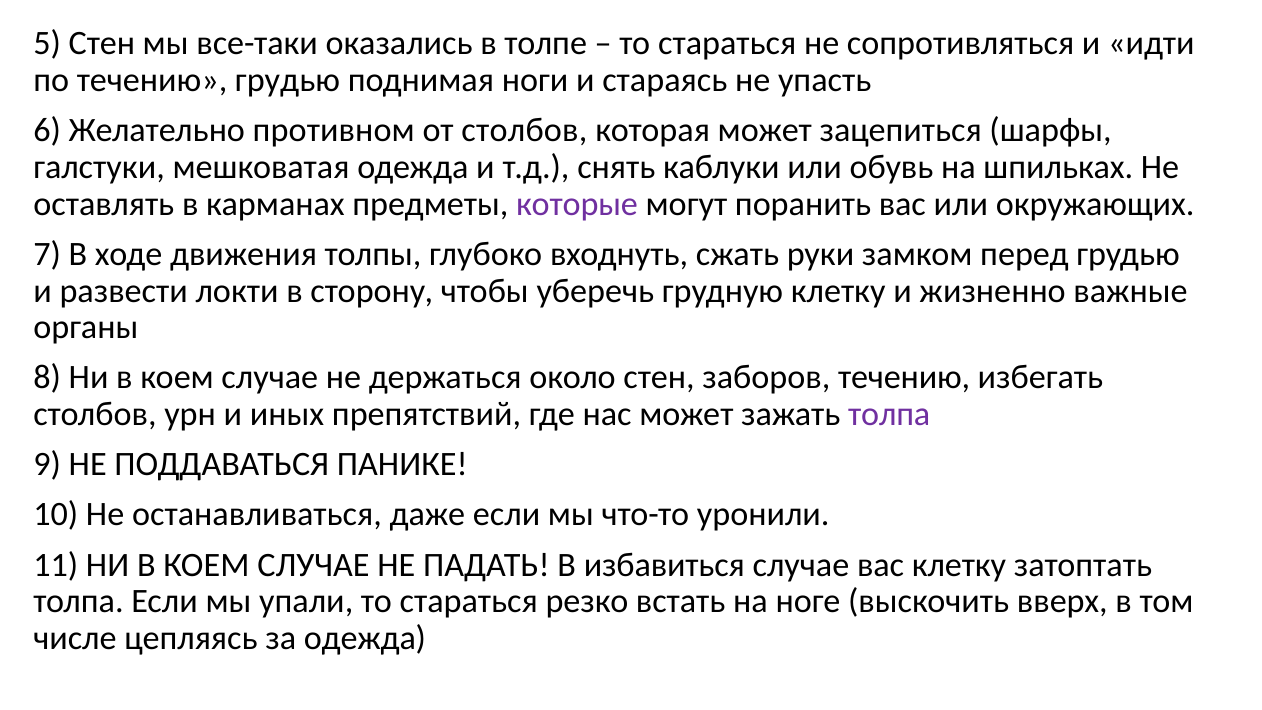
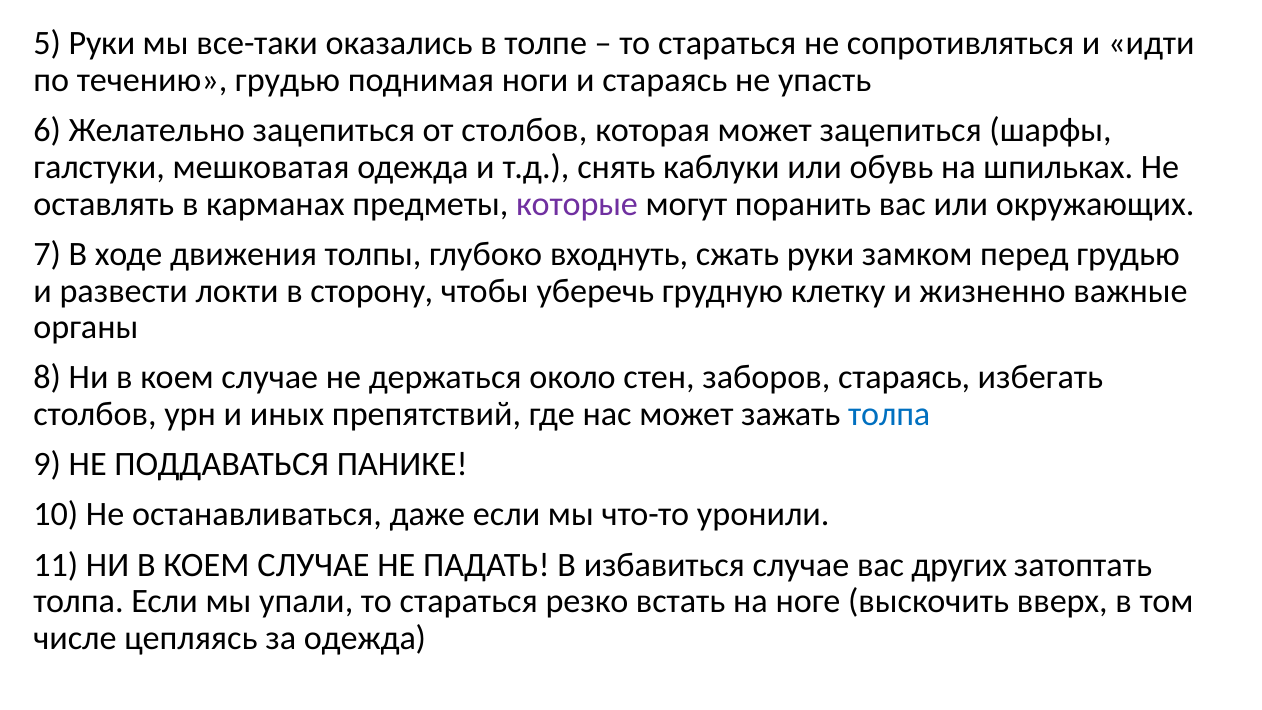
5 Стен: Стен -> Руки
Желательно противном: противном -> зацепиться
заборов течению: течению -> стараясь
толпа at (889, 415) colour: purple -> blue
вас клетку: клетку -> других
